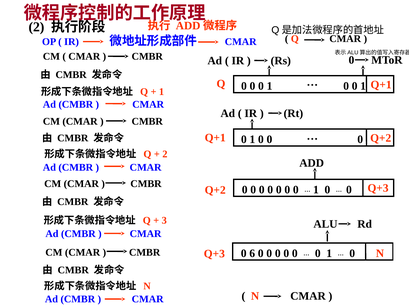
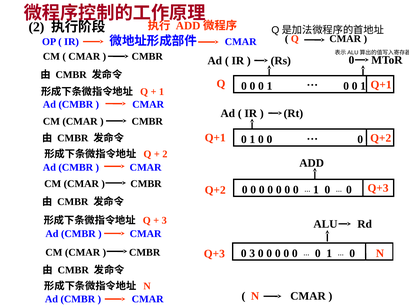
0 6: 6 -> 3
